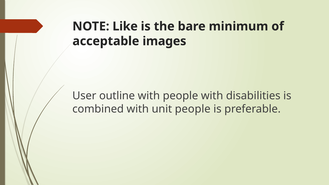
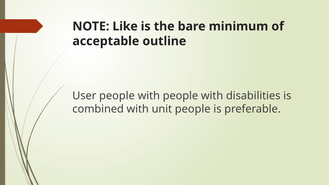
images: images -> outline
User outline: outline -> people
